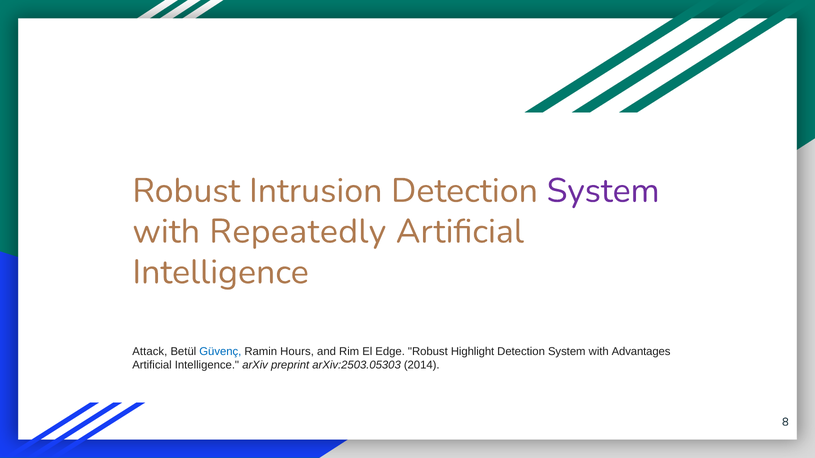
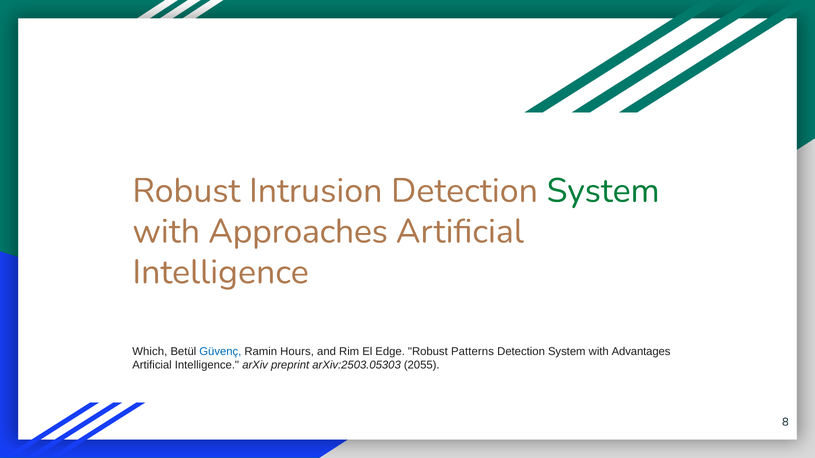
System at (603, 191) colour: purple -> green
Repeatedly: Repeatedly -> Approaches
Attack: Attack -> Which
Highlight: Highlight -> Patterns
2014: 2014 -> 2055
